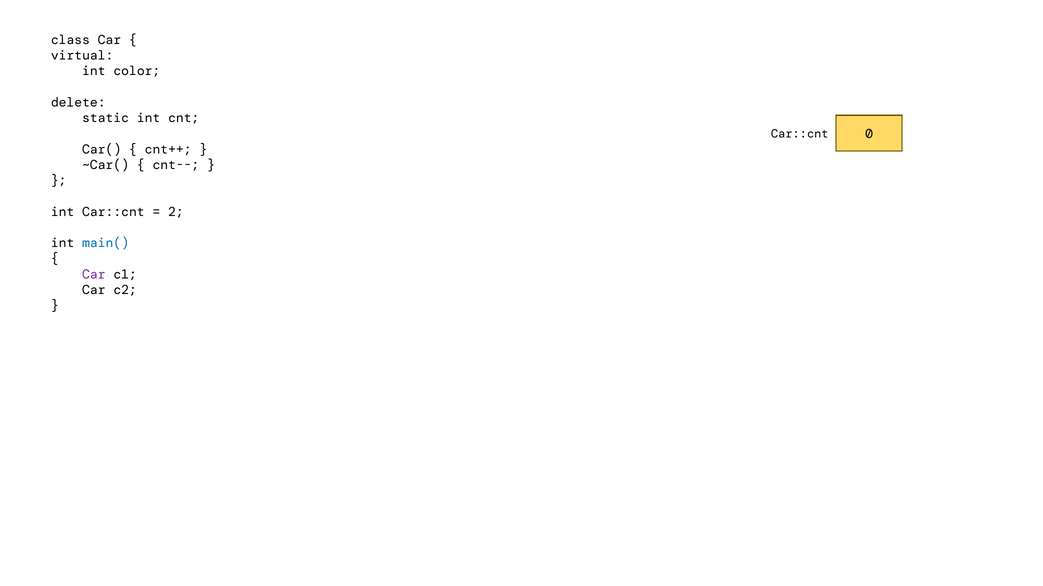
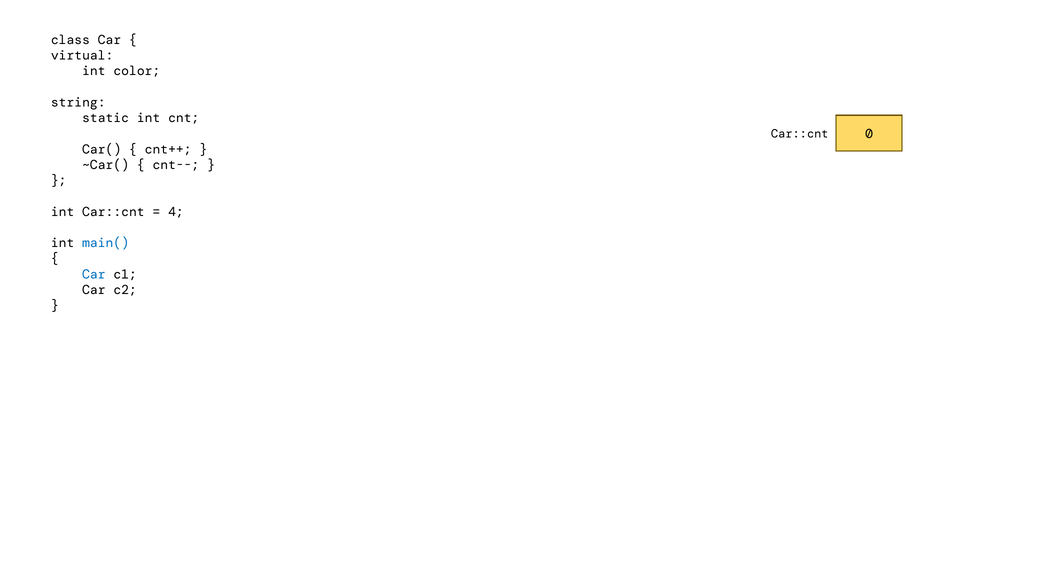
delete: delete -> string
2: 2 -> 4
Car at (94, 275) colour: purple -> blue
